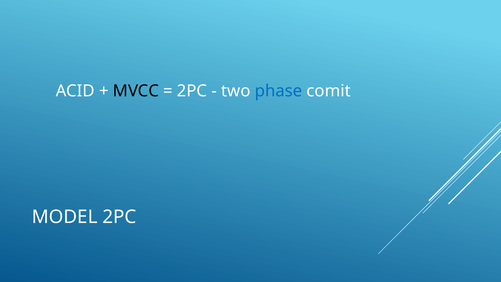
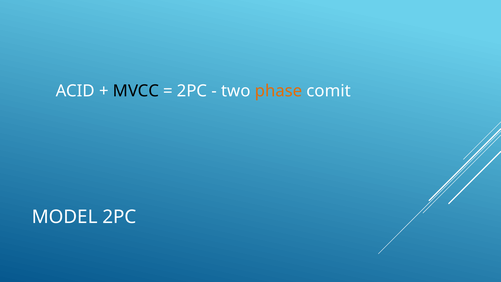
phase colour: blue -> orange
